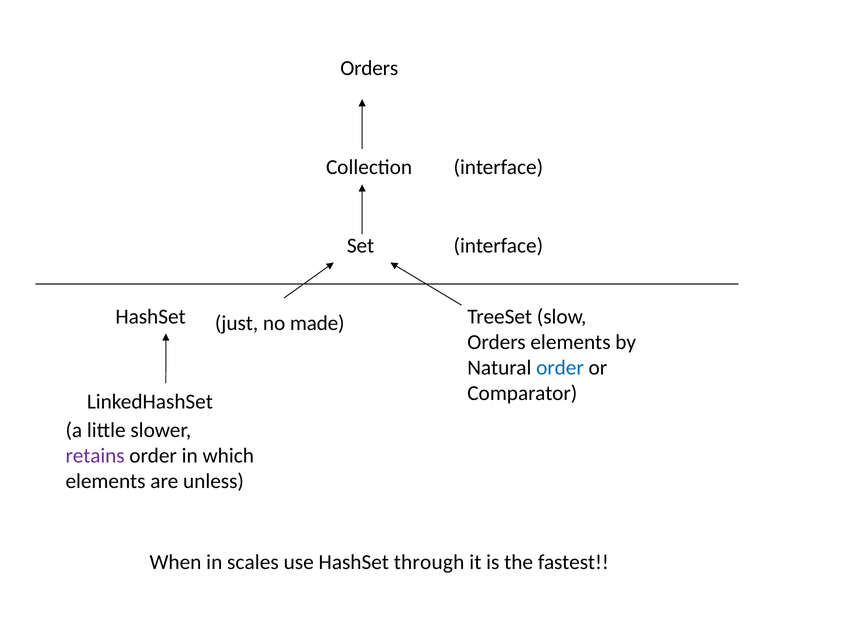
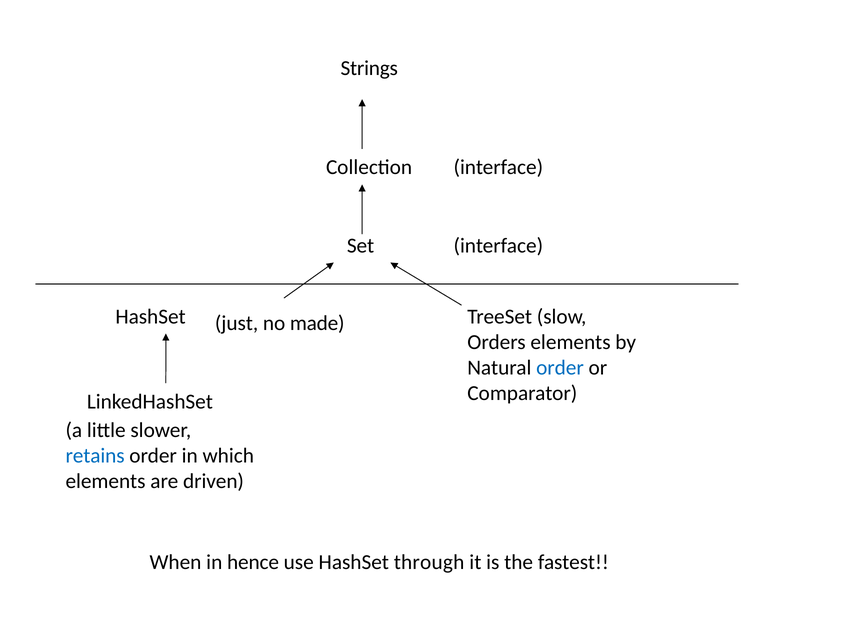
Orders at (369, 68): Orders -> Strings
retains colour: purple -> blue
unless: unless -> driven
scales: scales -> hence
